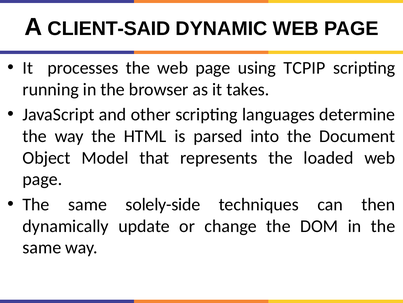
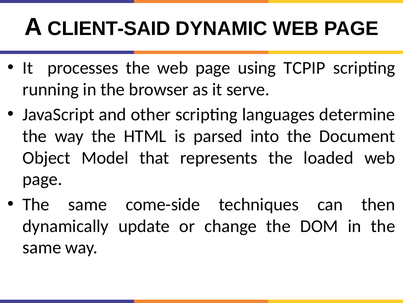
takes: takes -> serve
solely-side: solely-side -> come-side
